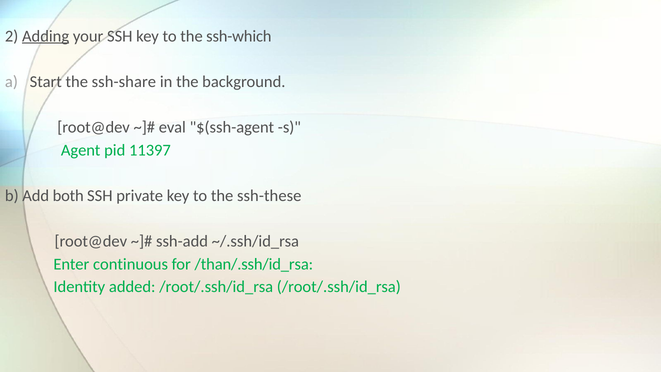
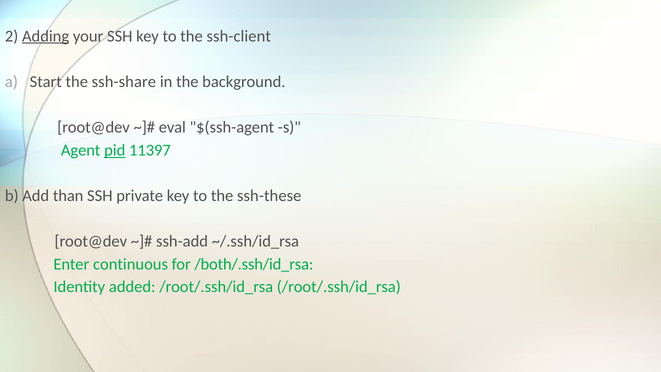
ssh-which: ssh-which -> ssh-client
pid underline: none -> present
both: both -> than
/than/.ssh/id_rsa: /than/.ssh/id_rsa -> /both/.ssh/id_rsa
